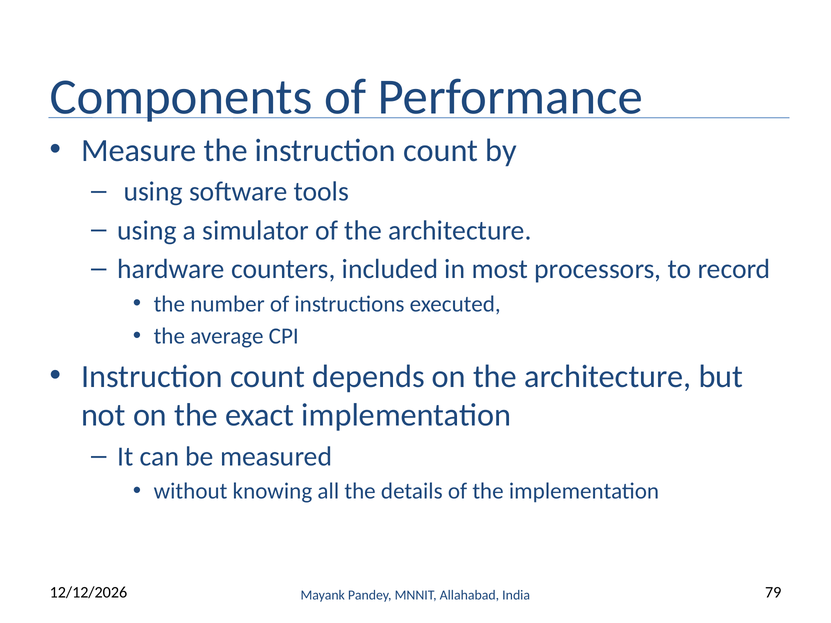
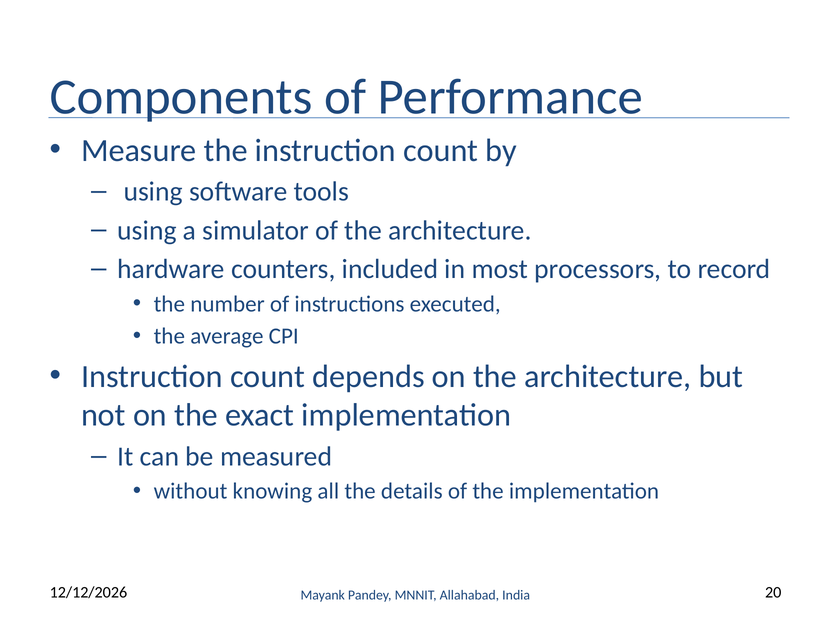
79: 79 -> 20
